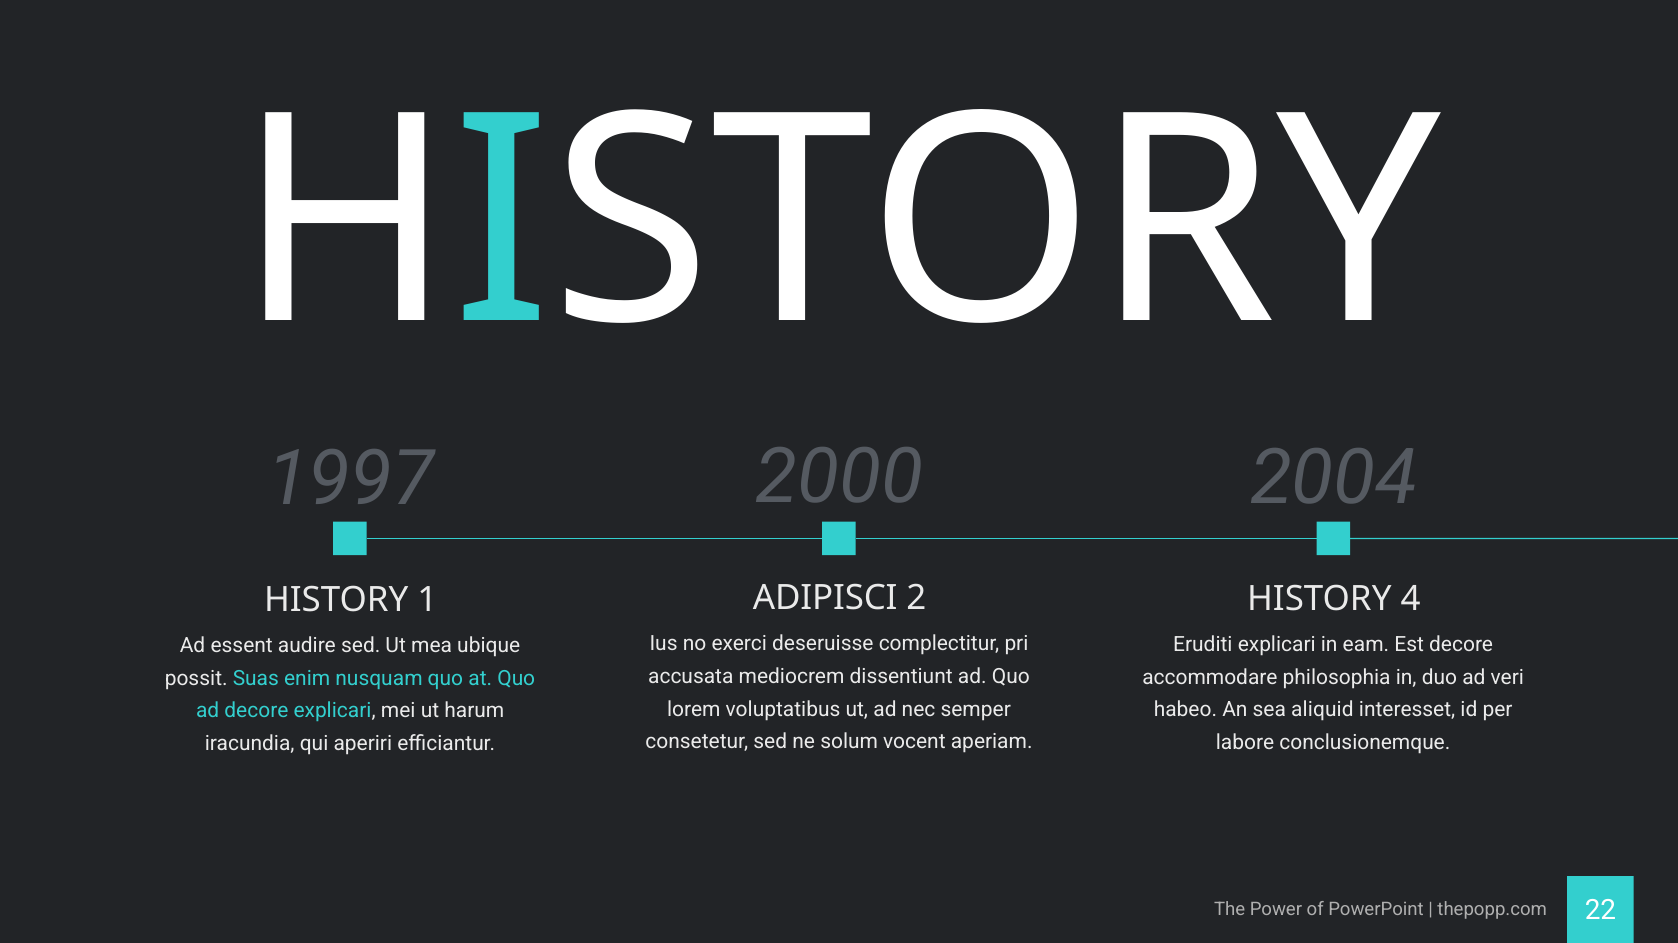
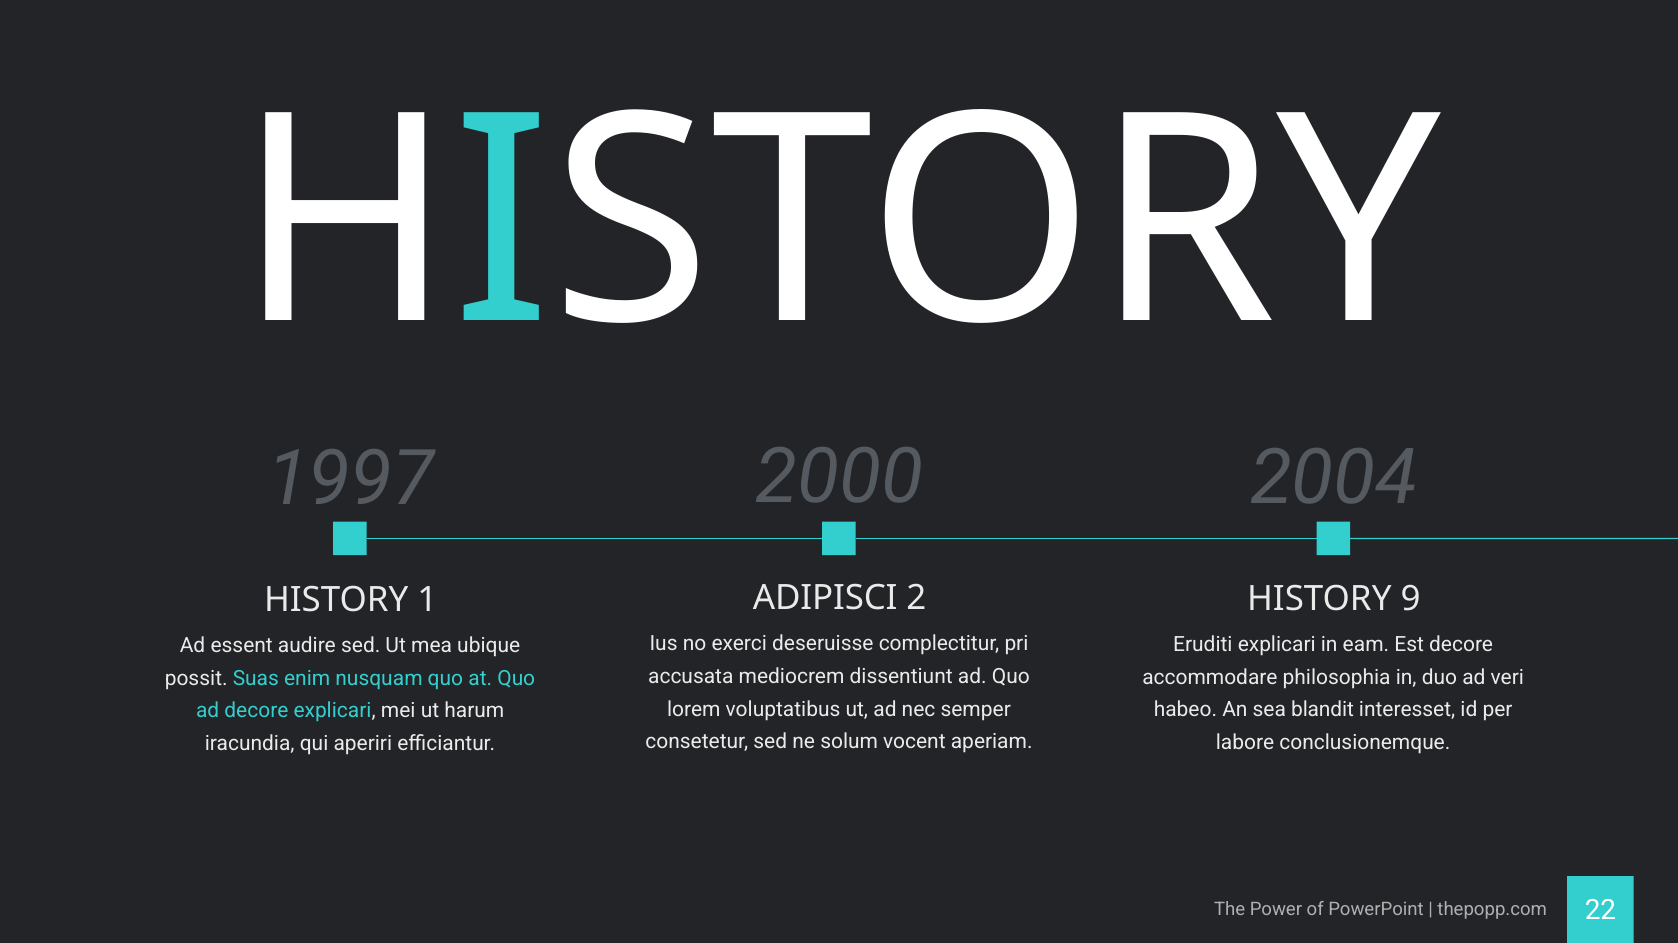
4: 4 -> 9
aliquid: aliquid -> blandit
